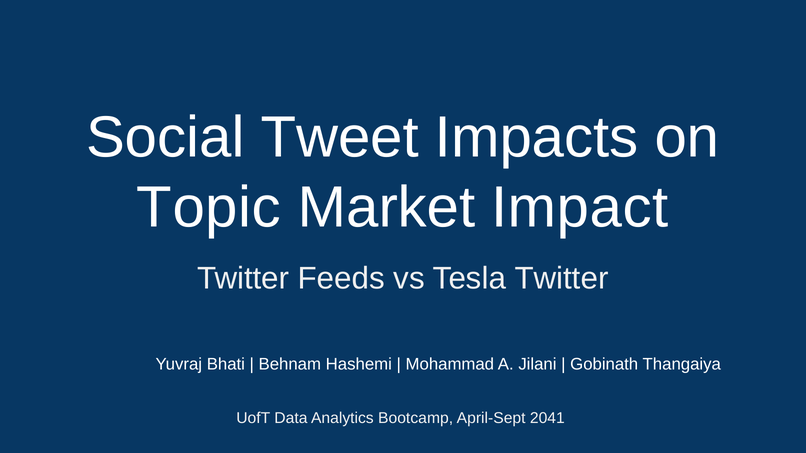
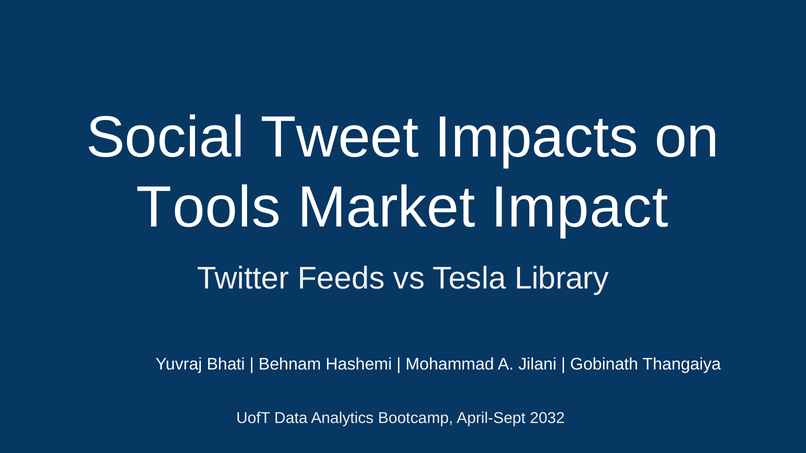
Topic: Topic -> Tools
Tesla Twitter: Twitter -> Library
2041: 2041 -> 2032
